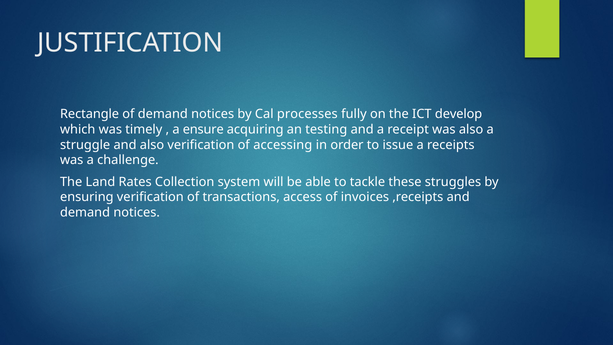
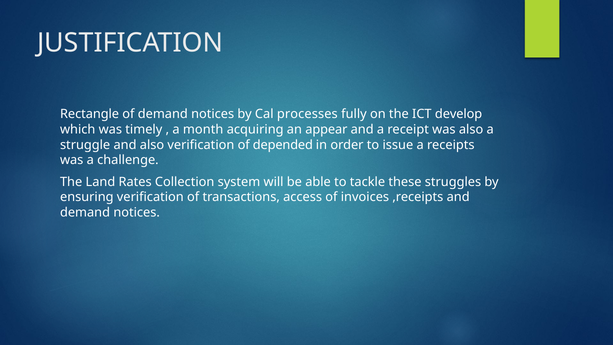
ensure: ensure -> month
testing: testing -> appear
accessing: accessing -> depended
